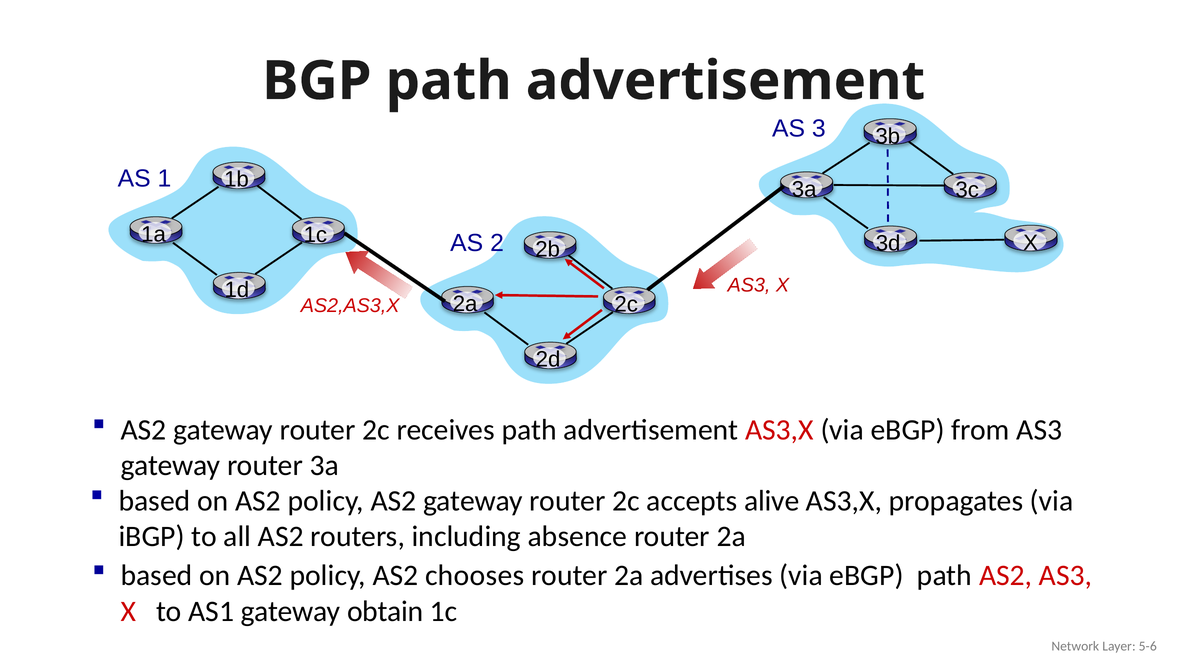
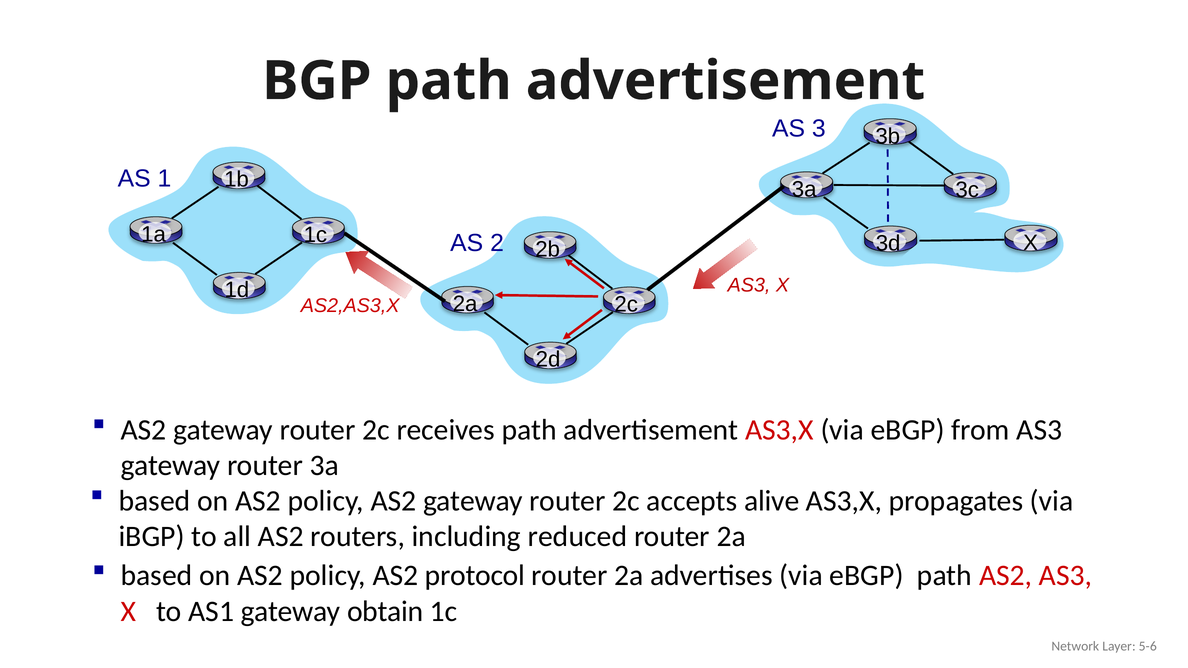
absence: absence -> reduced
chooses: chooses -> protocol
